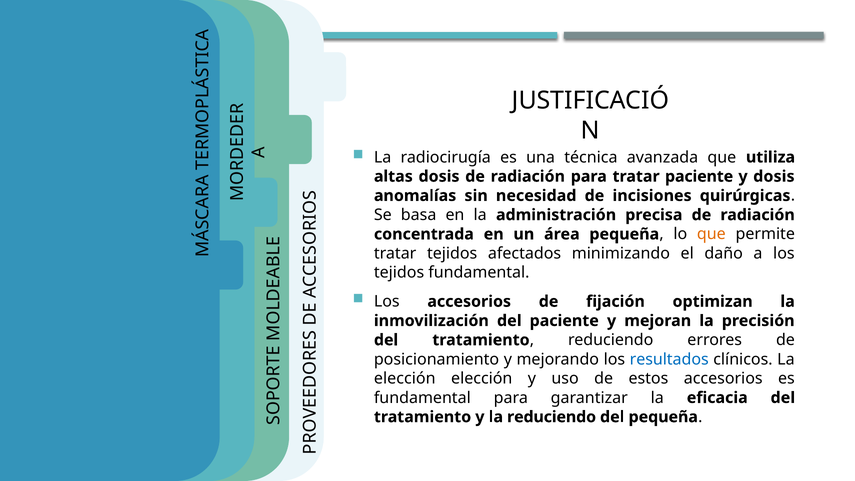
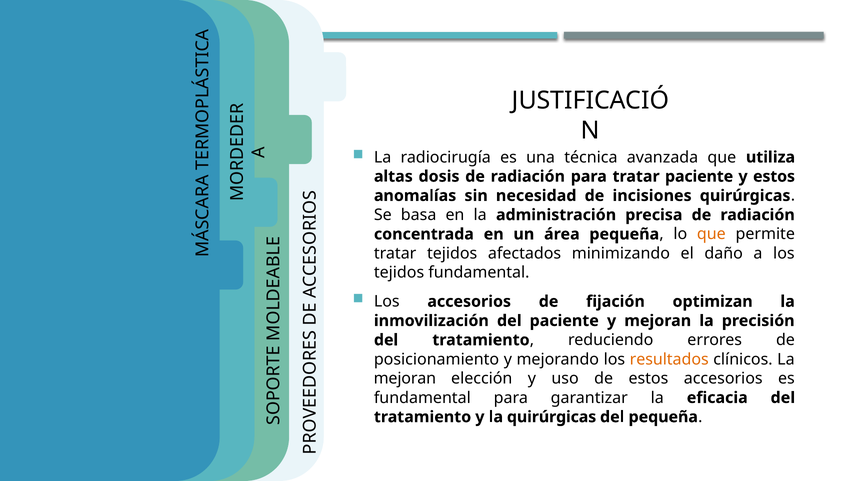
y dosis: dosis -> estos
resultados colour: blue -> orange
elección at (405, 378): elección -> mejoran
la reduciendo: reduciendo -> quirúrgicas
